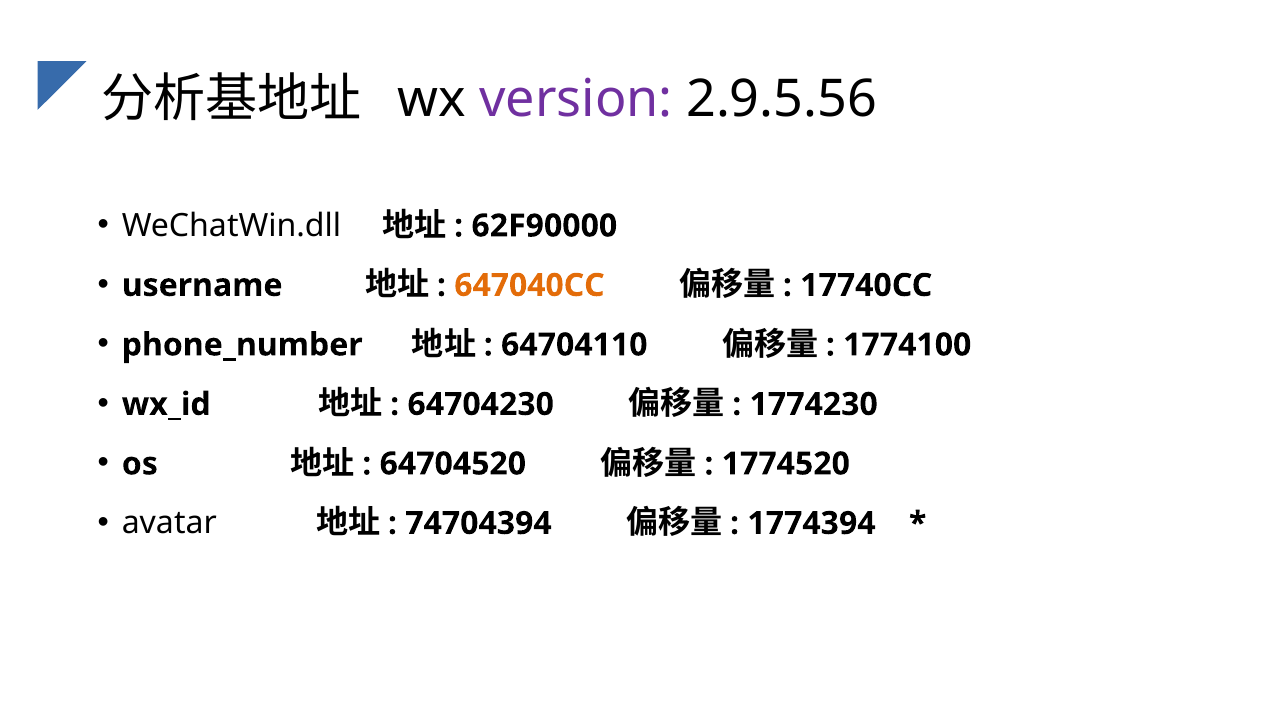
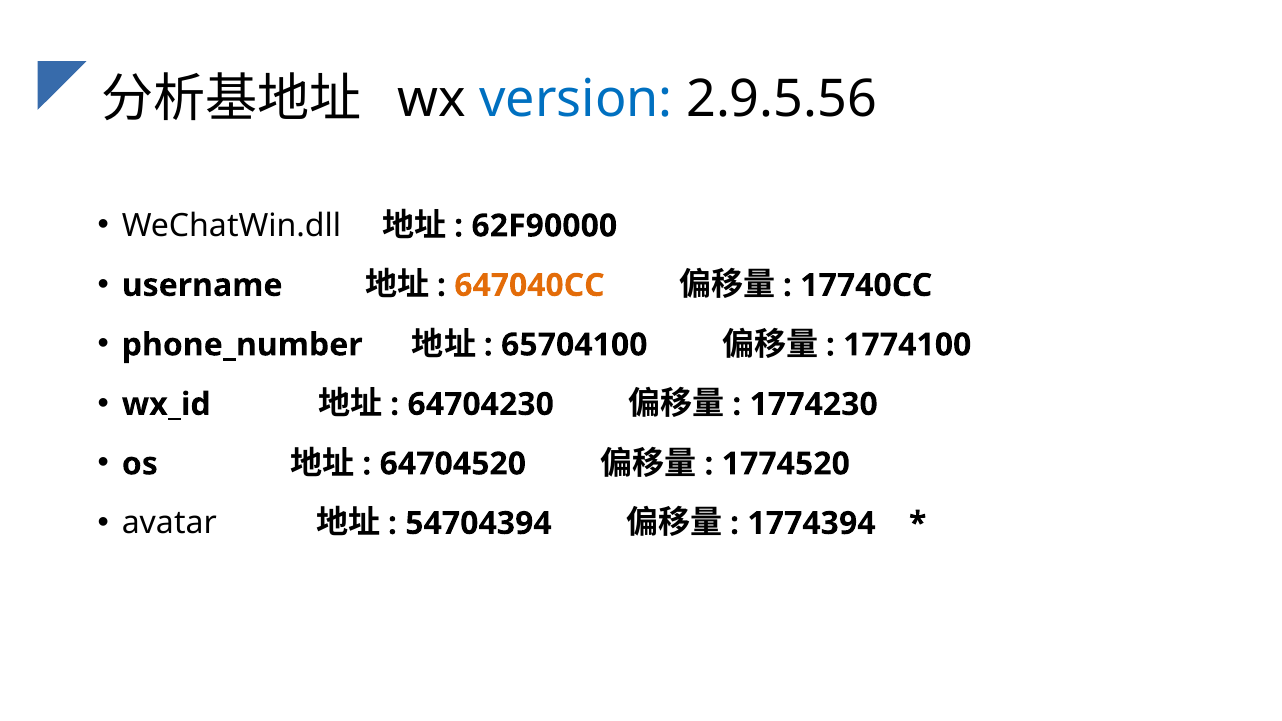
version colour: purple -> blue
64704110: 64704110 -> 65704100
74704394: 74704394 -> 54704394
